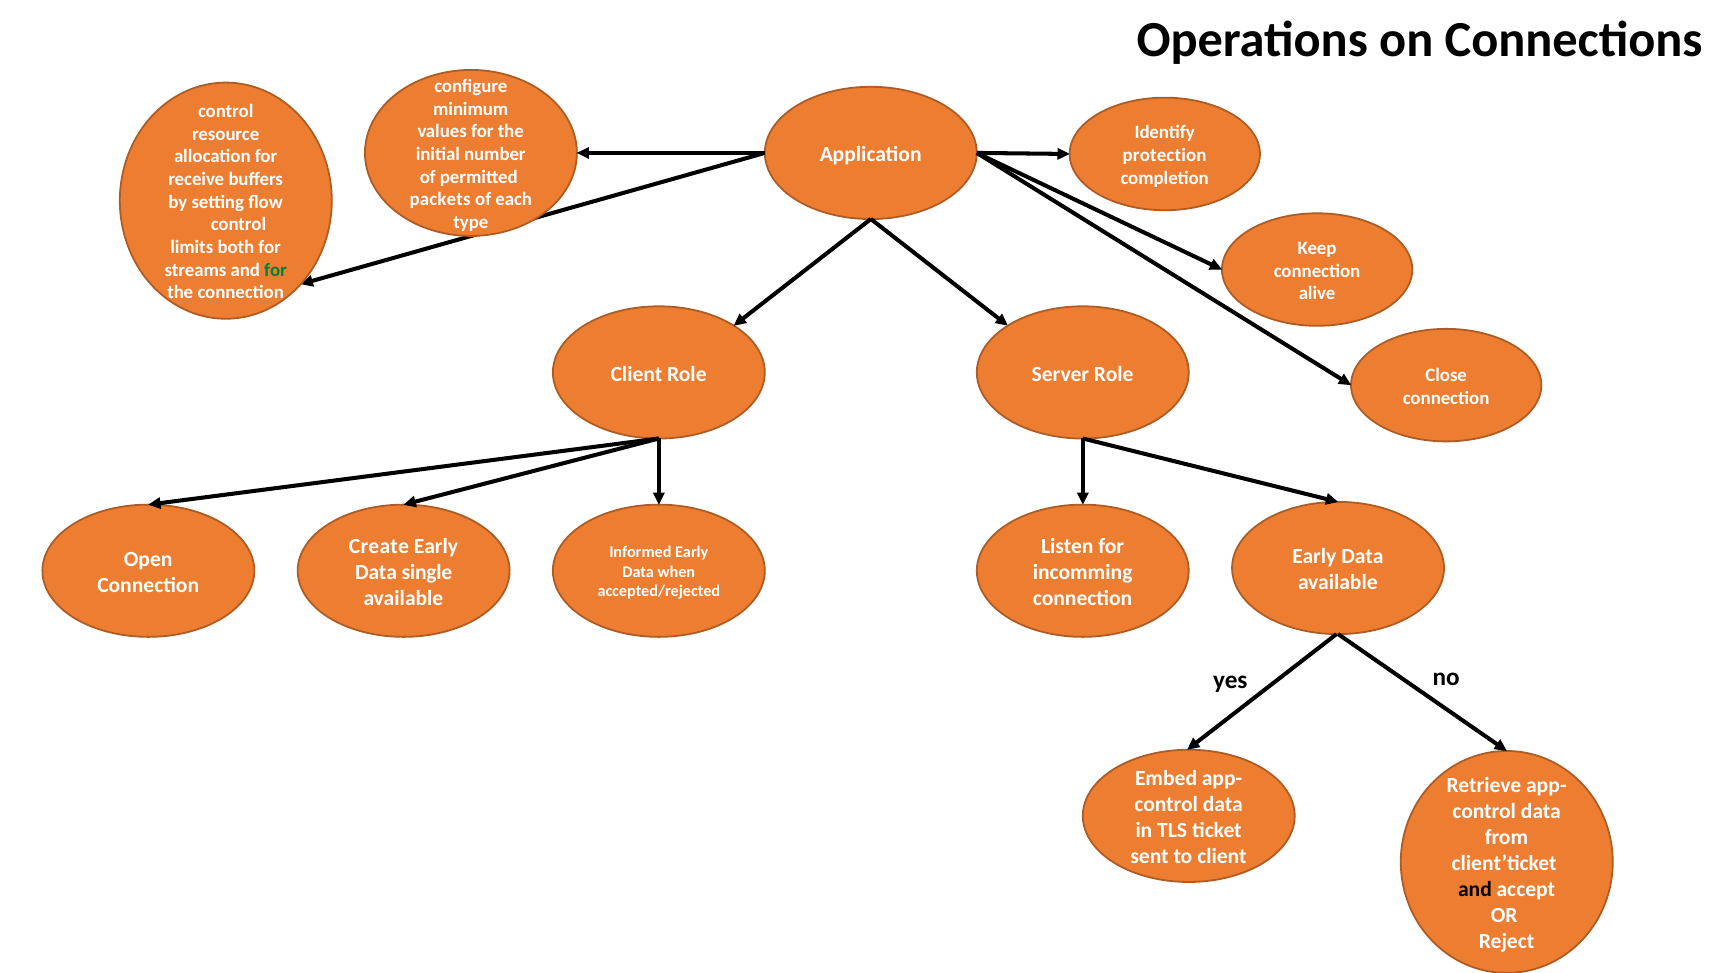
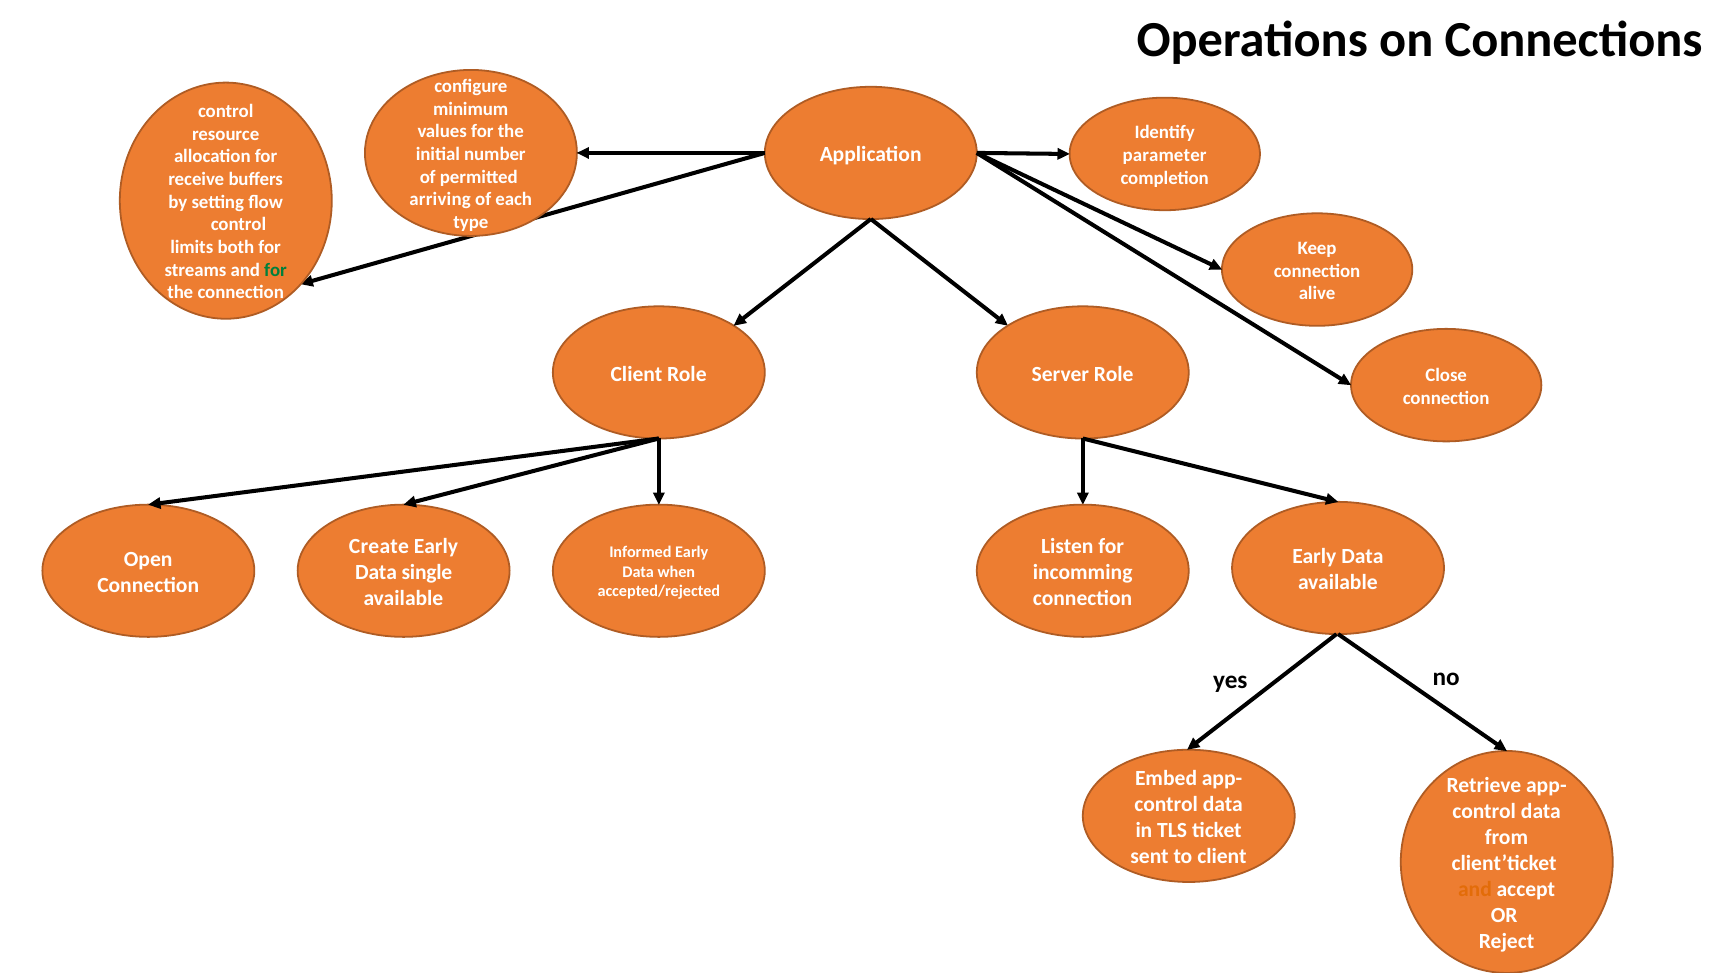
protection: protection -> parameter
packets: packets -> arriving
and at (1475, 889) colour: black -> orange
